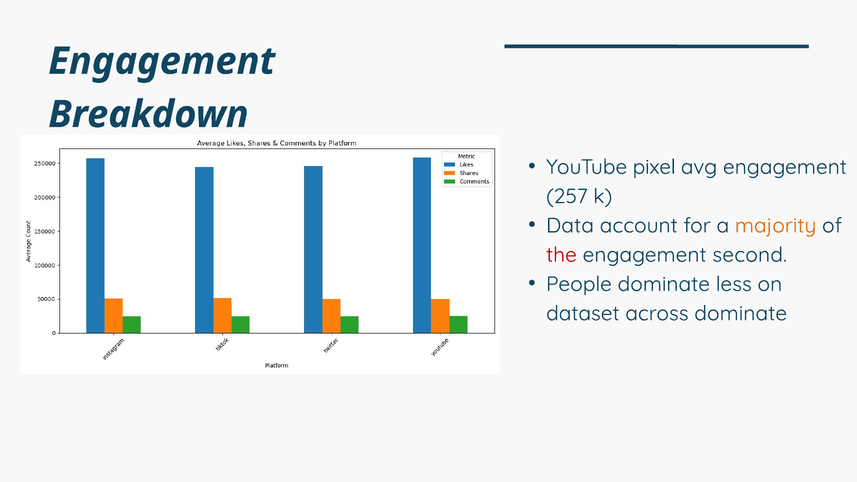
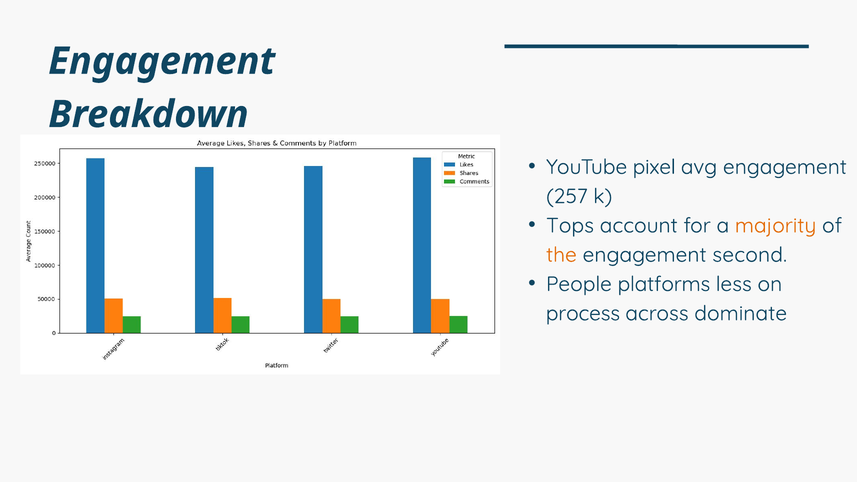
Data: Data -> Tops
the colour: red -> orange
People dominate: dominate -> platforms
dataset: dataset -> process
